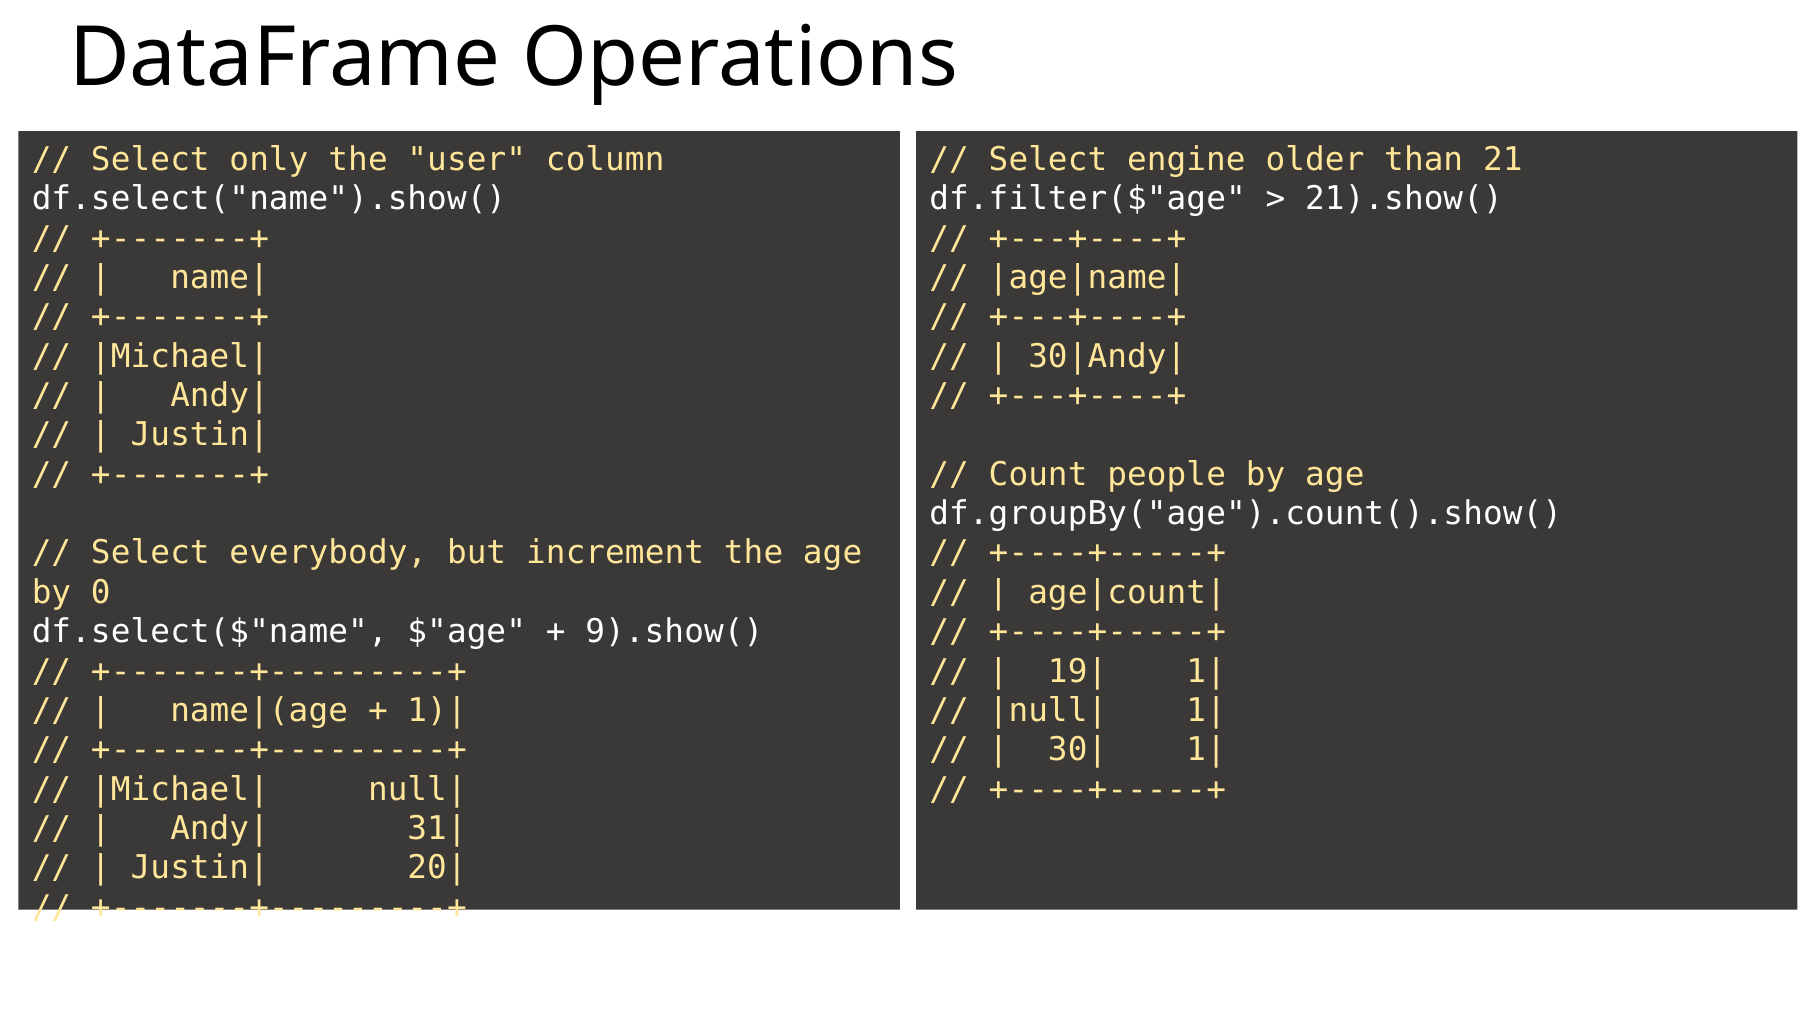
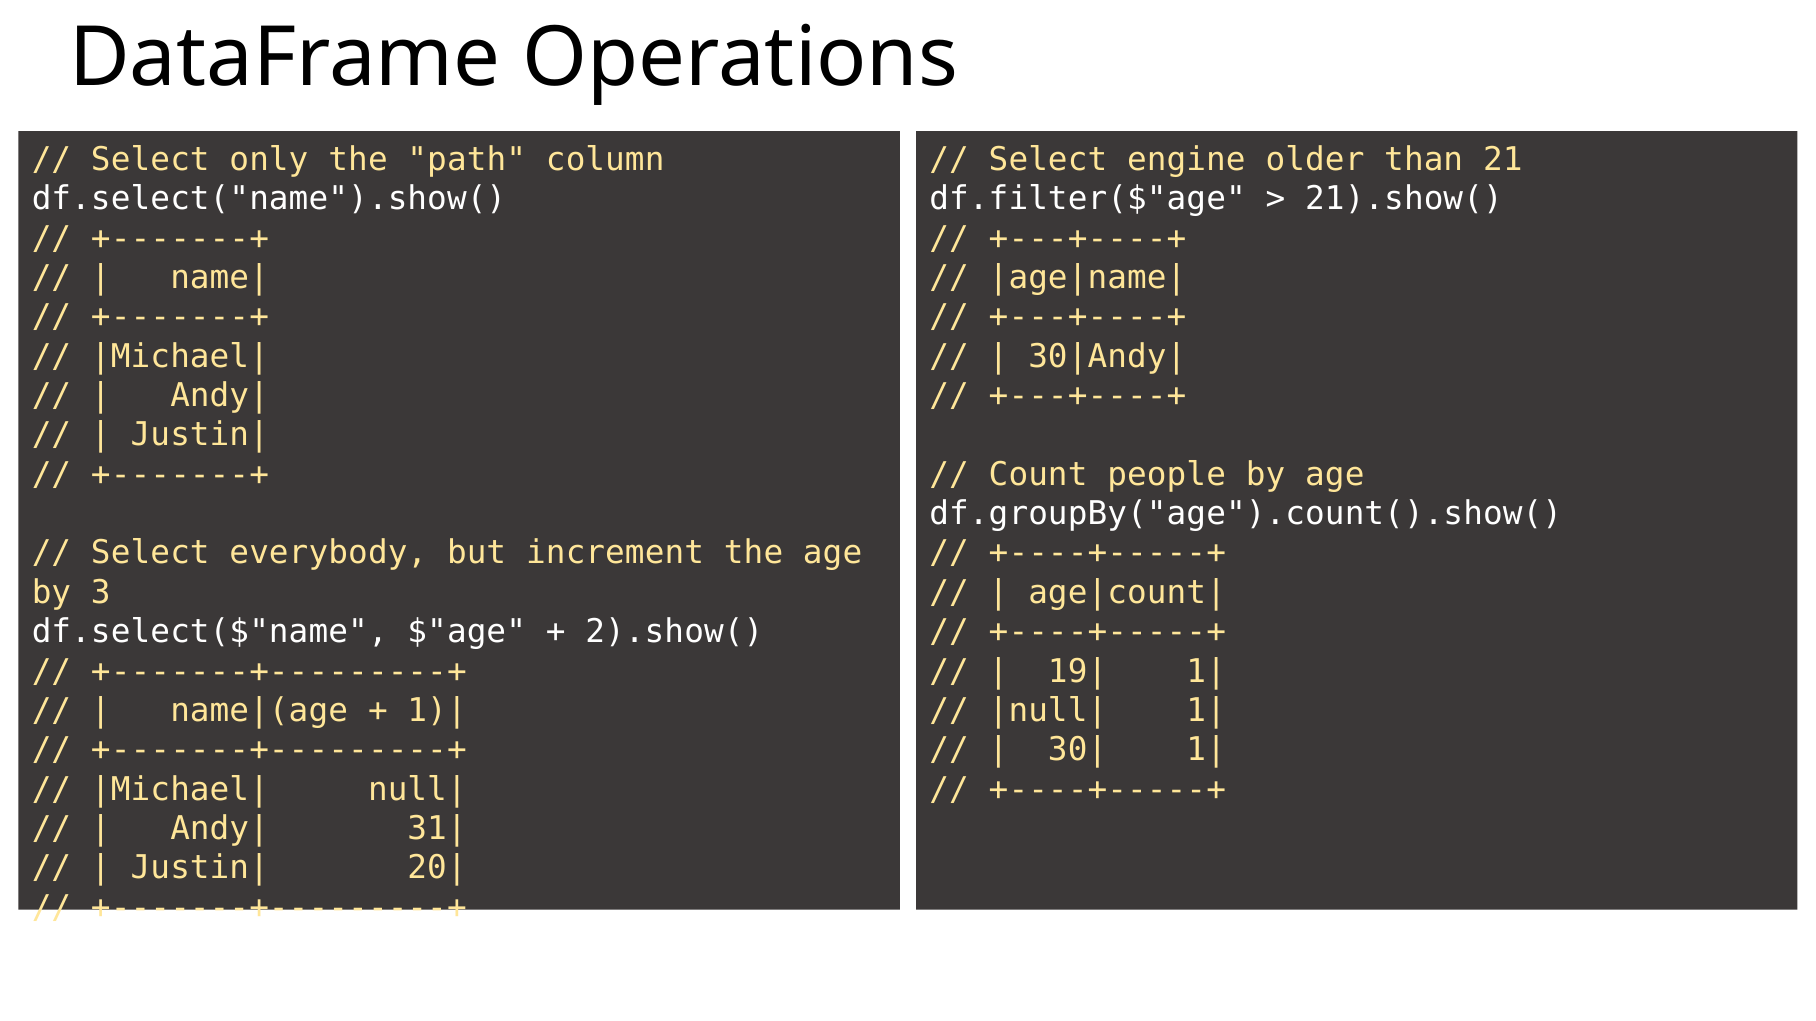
user: user -> path
0: 0 -> 3
9).show(: 9).show( -> 2).show(
